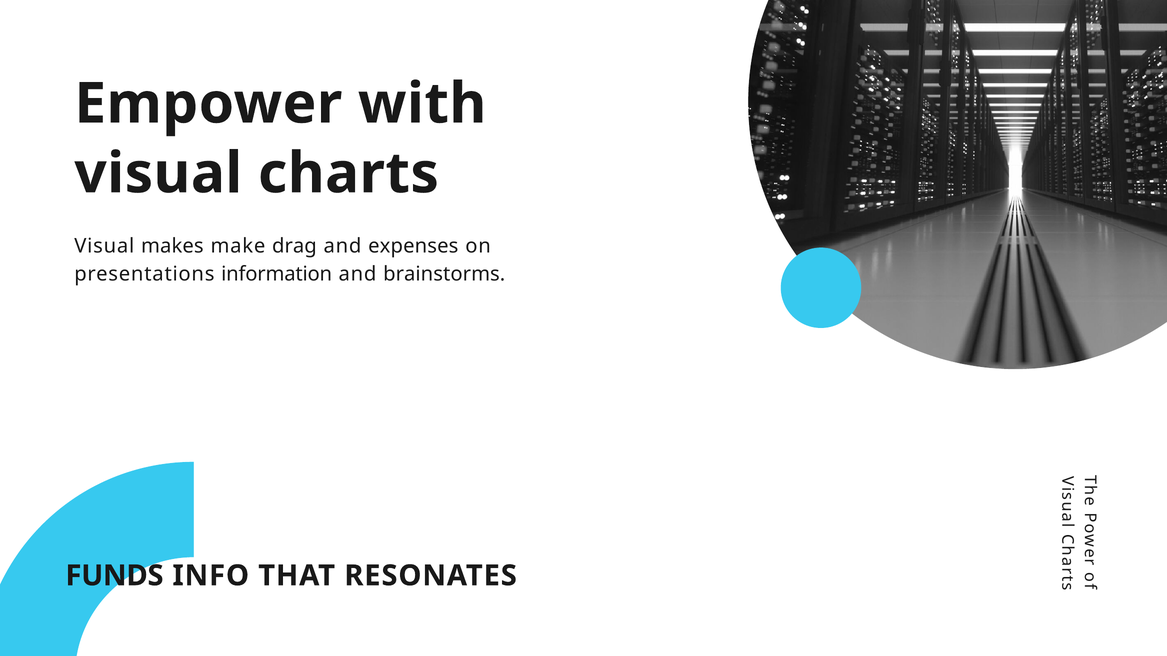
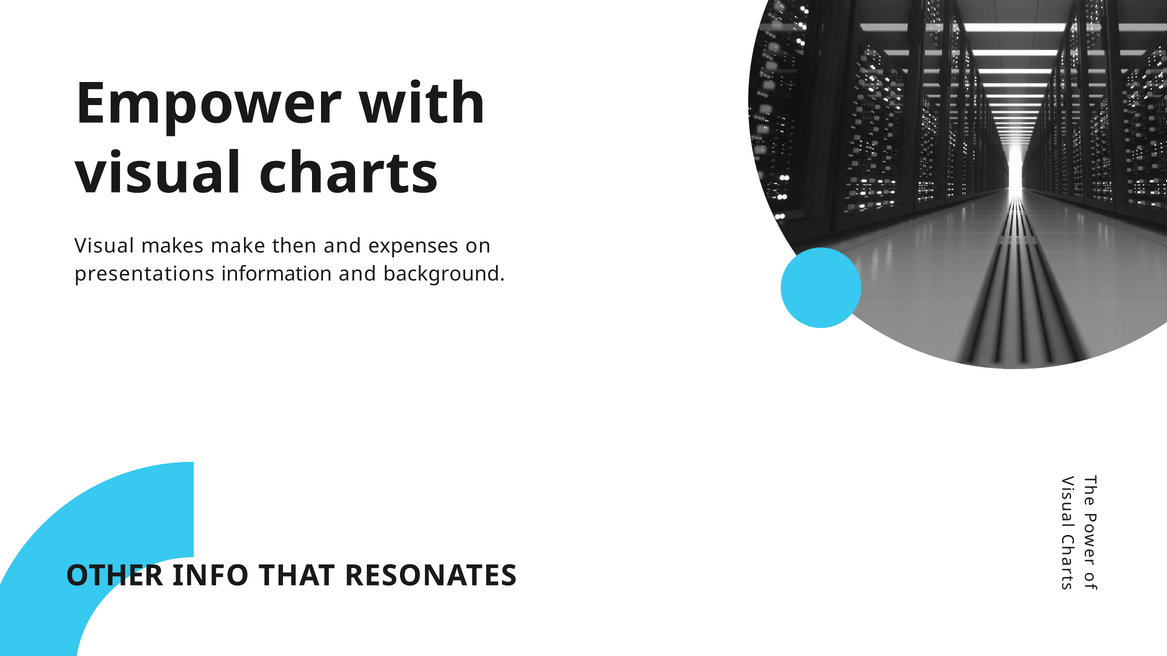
drag: drag -> then
brainstorms: brainstorms -> background
FUNDS: FUNDS -> OTHER
